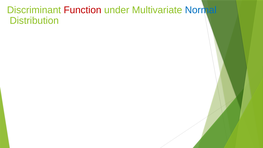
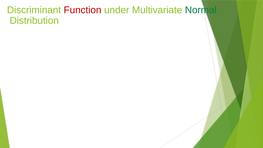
Normal colour: blue -> green
